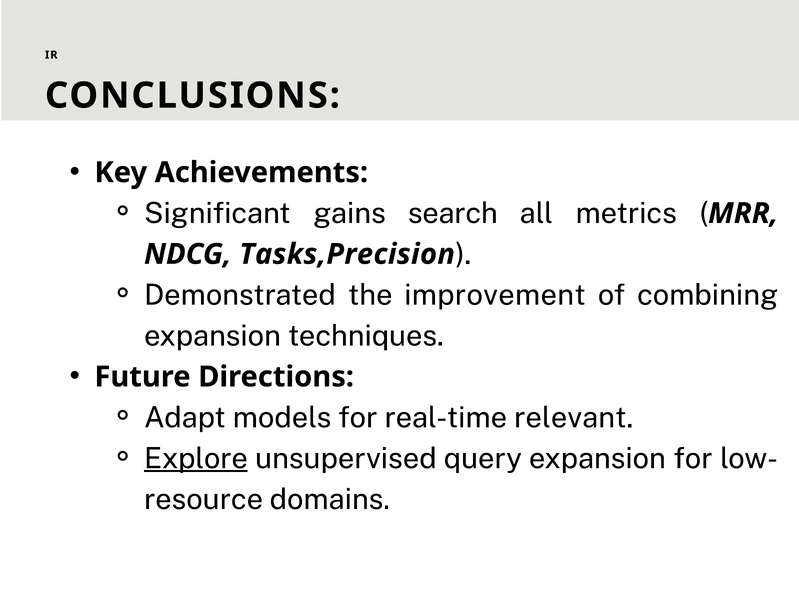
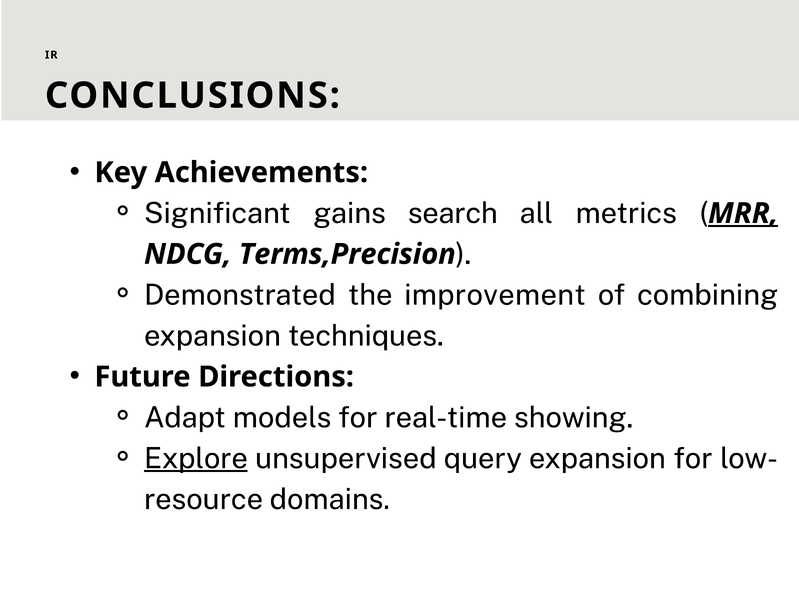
MRR underline: none -> present
Tasks,Precision: Tasks,Precision -> Terms,Precision
relevant: relevant -> showing
